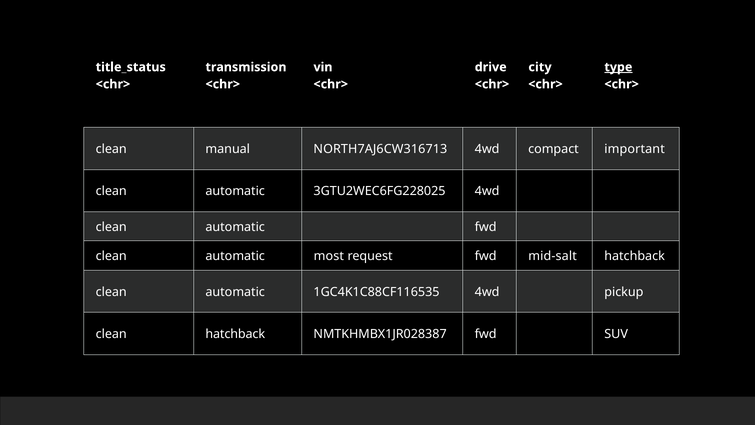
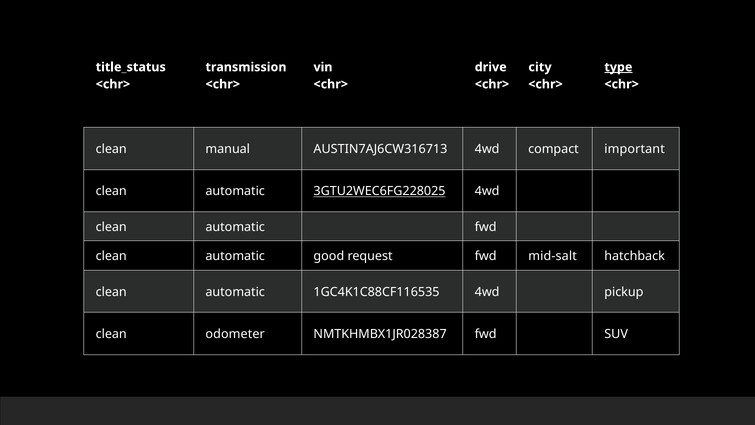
NORTH7AJ6CW316713: NORTH7AJ6CW316713 -> AUSTIN7AJ6CW316713
3GTU2WEC6FG228025 underline: none -> present
most: most -> good
clean hatchback: hatchback -> odometer
